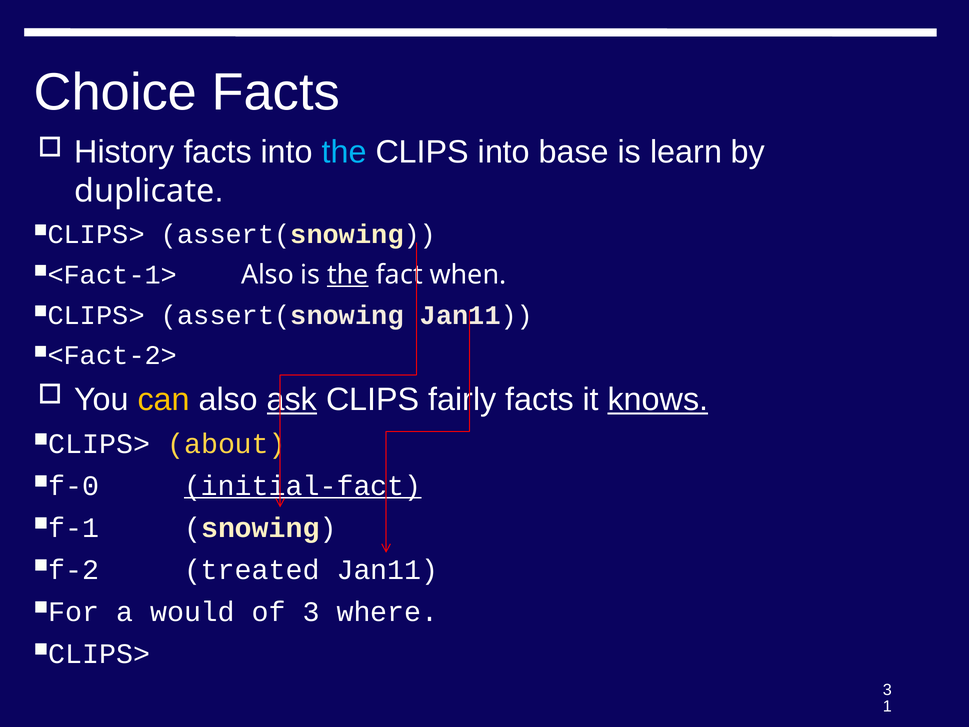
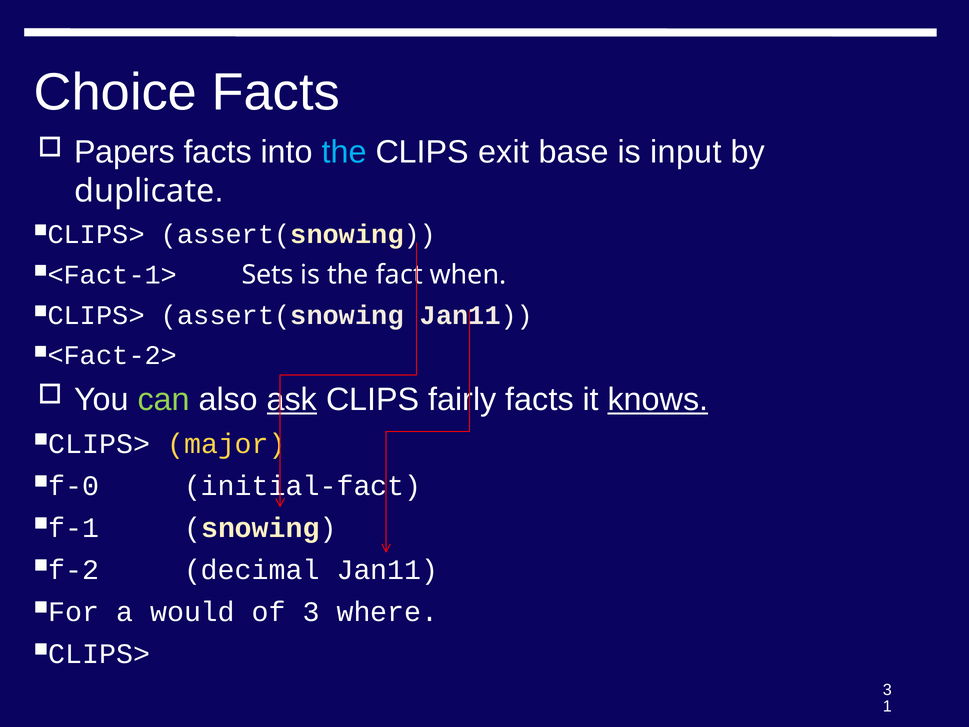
History: History -> Papers
CLIPS into: into -> exit
learn: learn -> input
Also at (268, 275): Also -> Sets
the at (348, 275) underline: present -> none
can colour: yellow -> light green
about: about -> major
initial-fact underline: present -> none
treated: treated -> decimal
